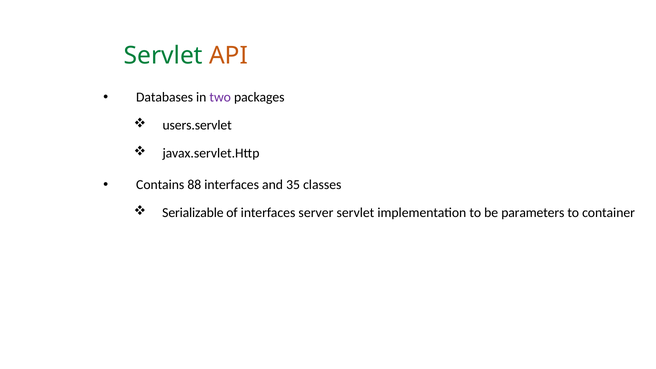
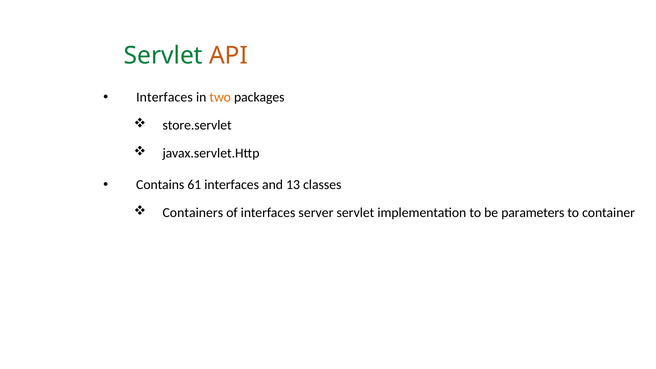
Databases at (165, 97): Databases -> Interfaces
two colour: purple -> orange
users.servlet: users.servlet -> store.servlet
88: 88 -> 61
35: 35 -> 13
Serializable: Serializable -> Containers
